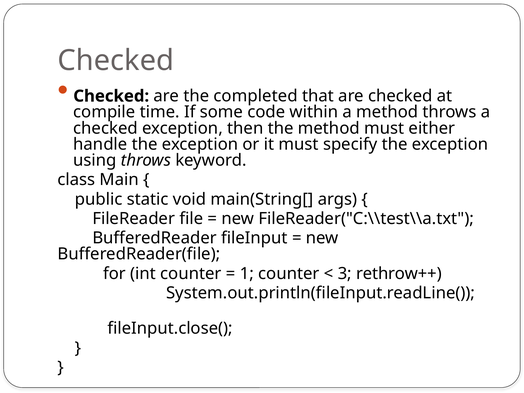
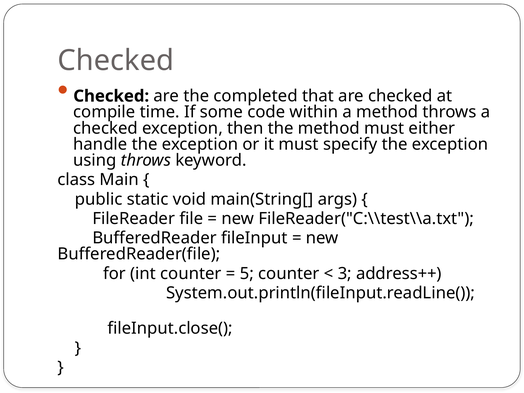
1: 1 -> 5
rethrow++: rethrow++ -> address++
